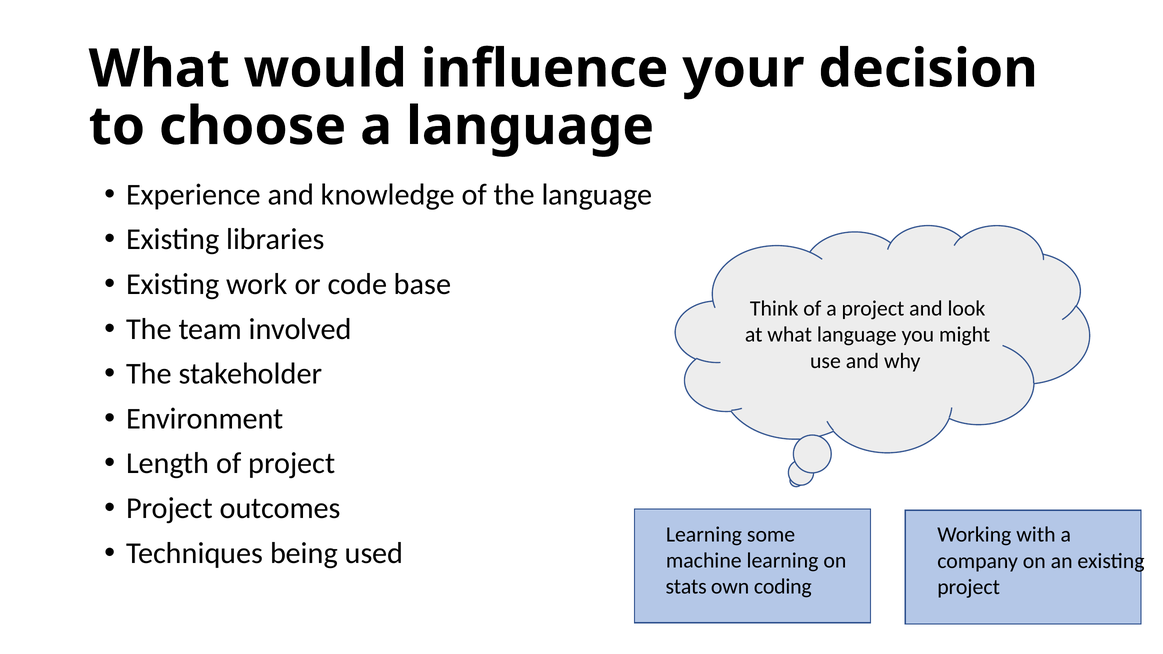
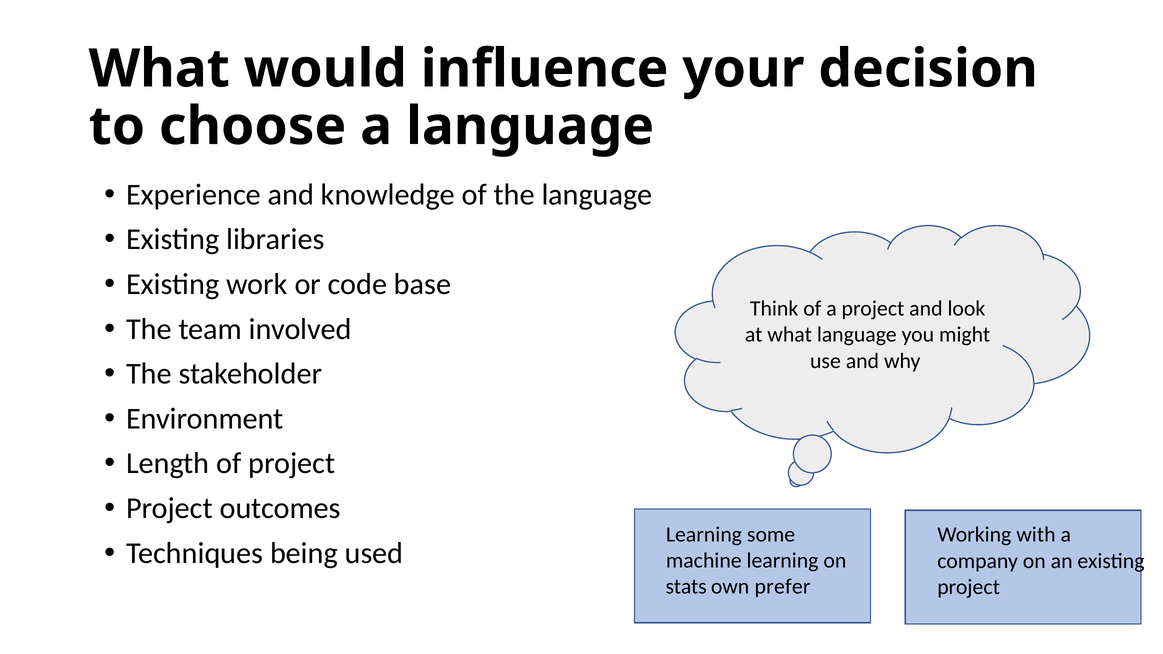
coding: coding -> prefer
